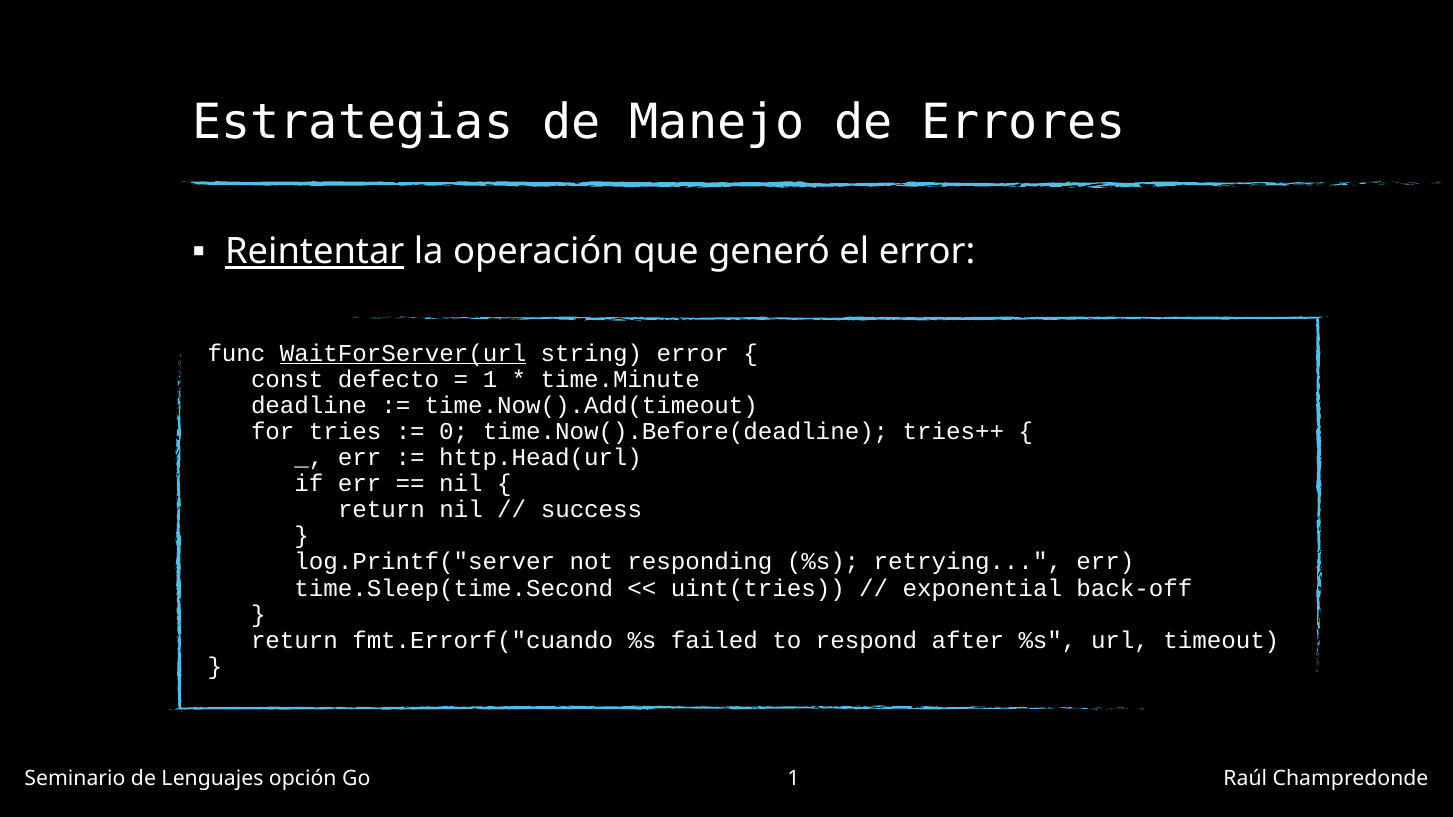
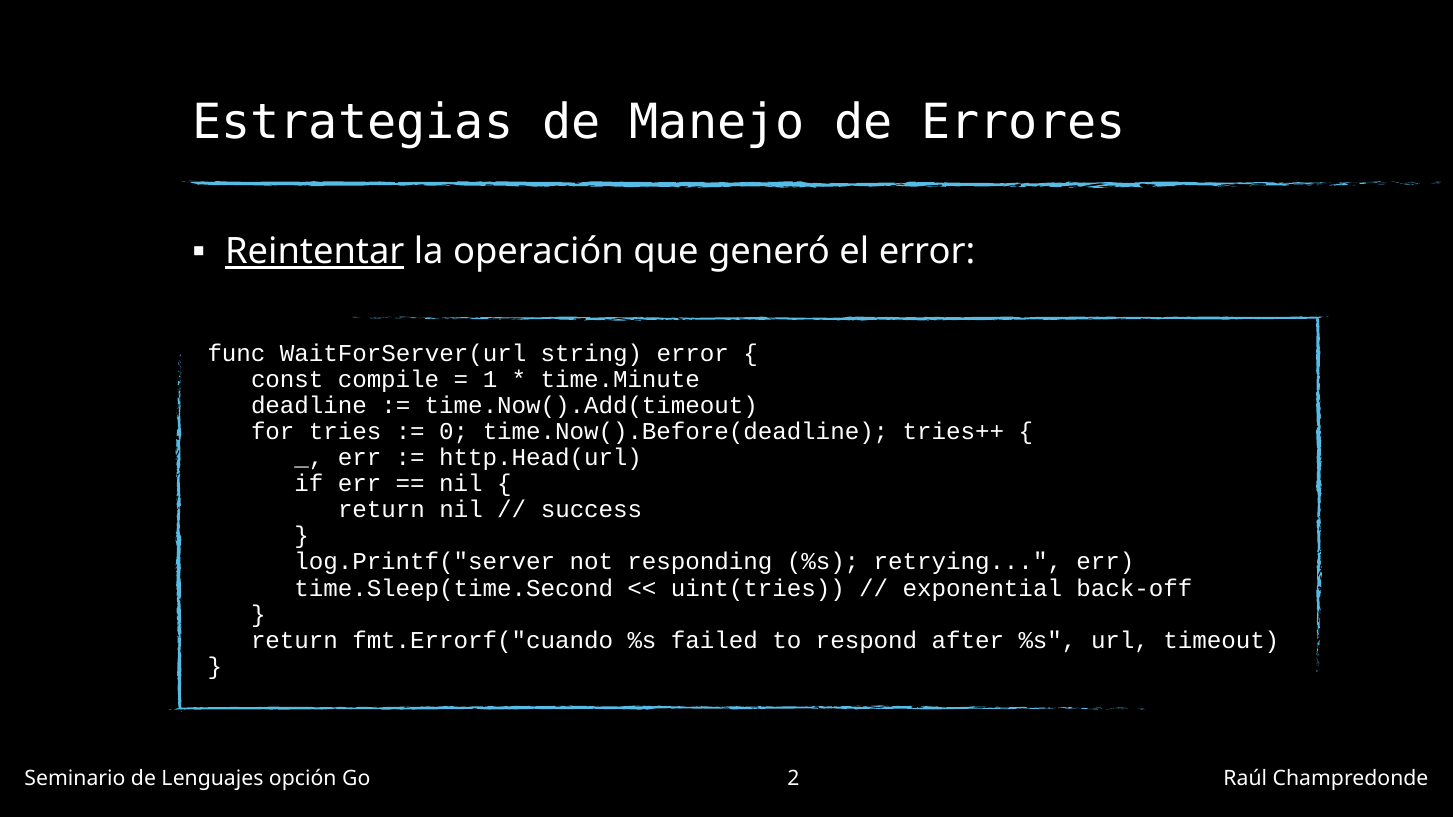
WaitForServer(url underline: present -> none
defecto: defecto -> compile
Go 1: 1 -> 2
